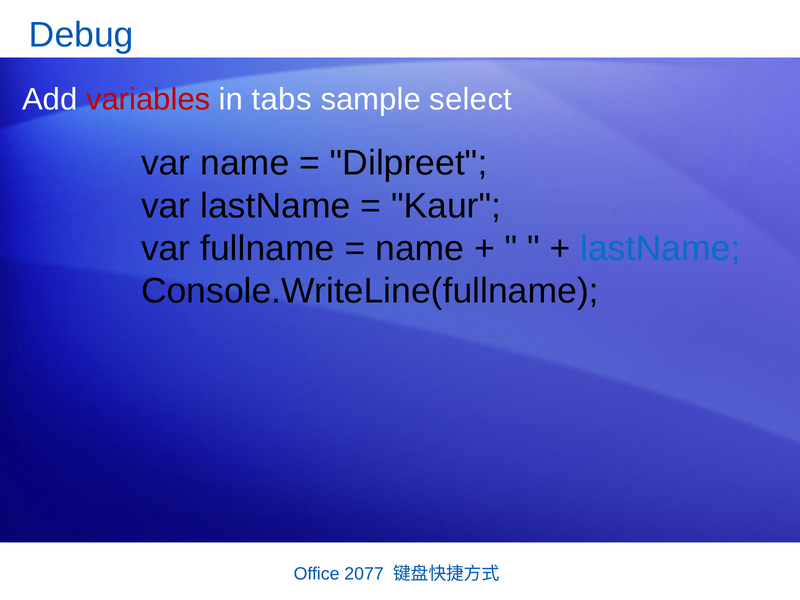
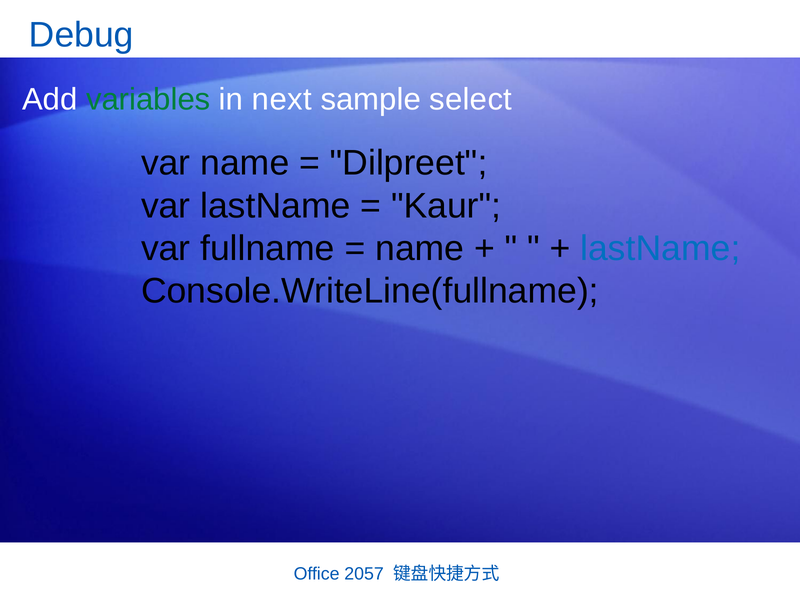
variables colour: red -> green
tabs: tabs -> next
2077: 2077 -> 2057
